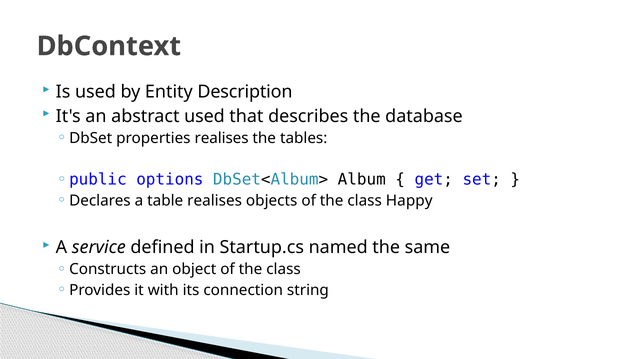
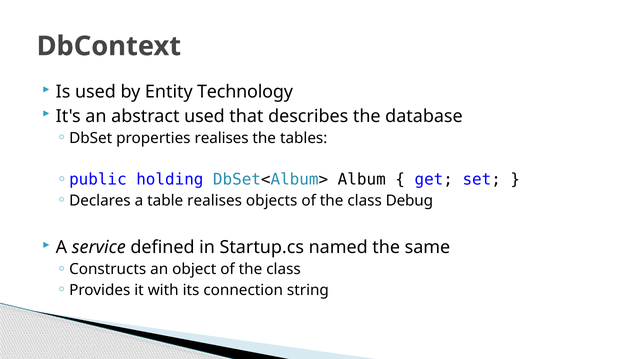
Description: Description -> Technology
options: options -> holding
Happy: Happy -> Debug
